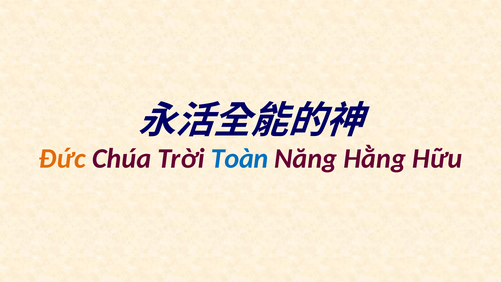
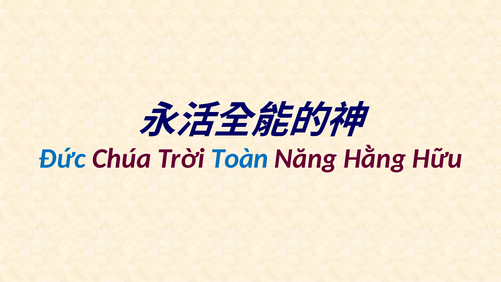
Đức colour: orange -> blue
